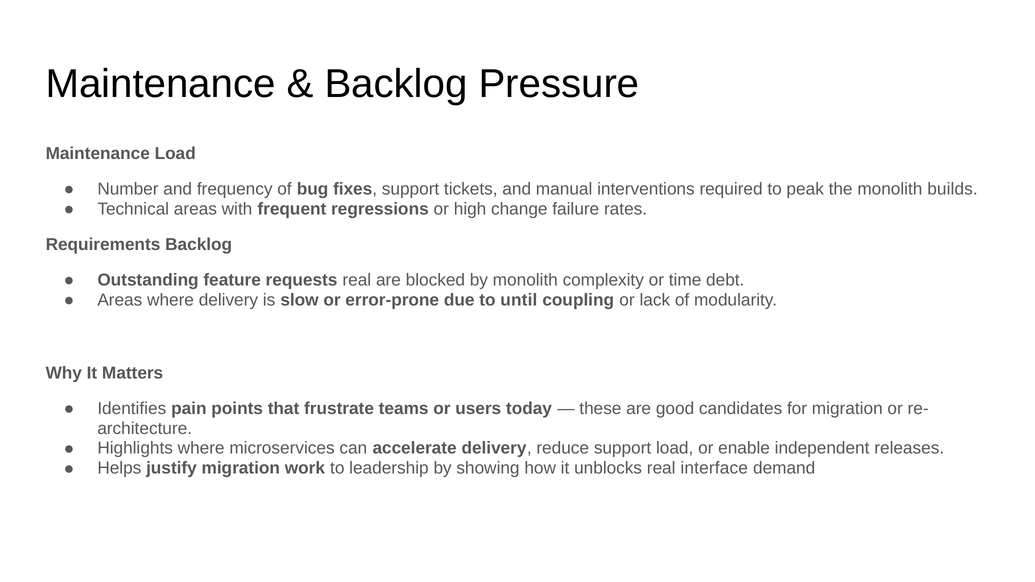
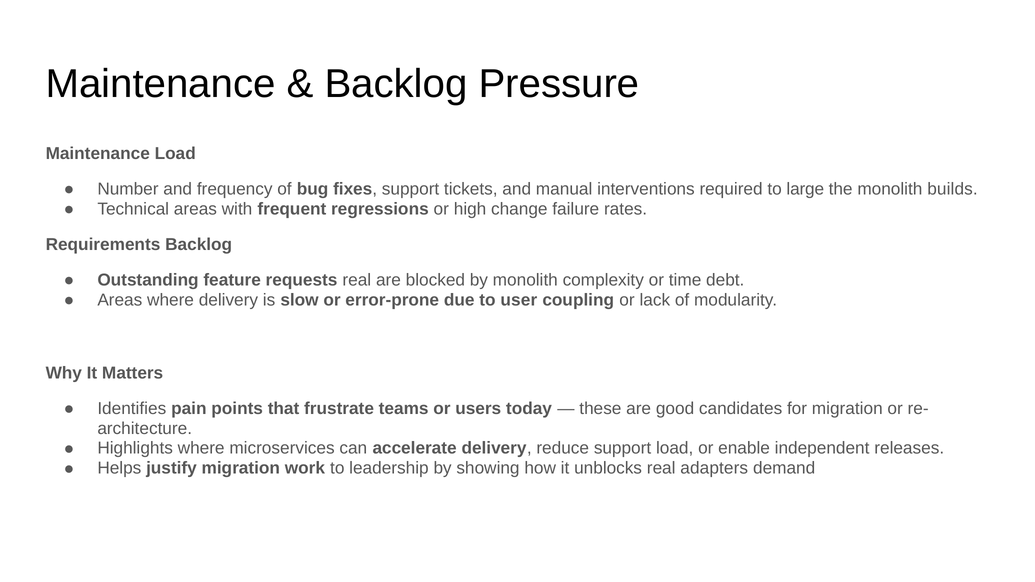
peak: peak -> large
until: until -> user
interface: interface -> adapters
